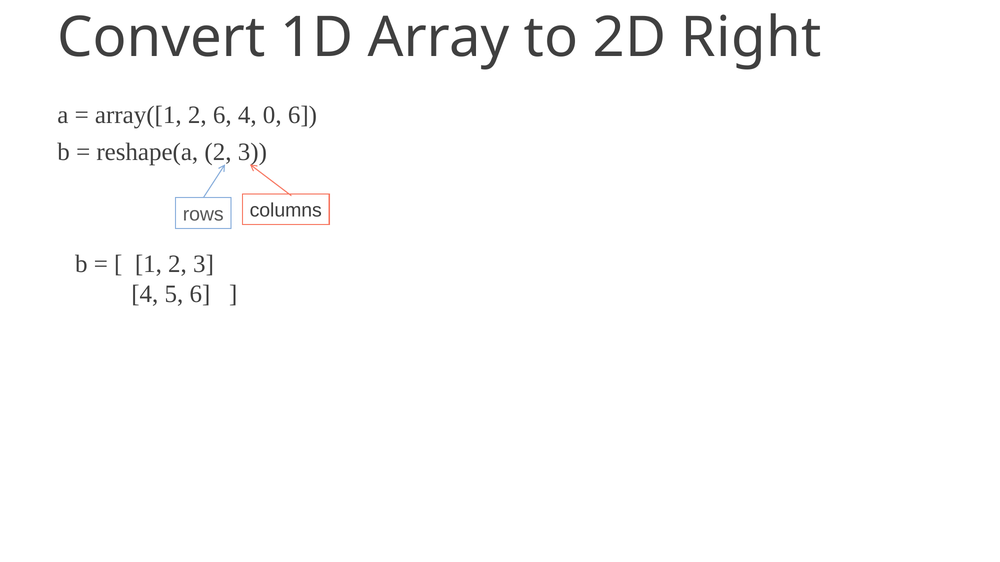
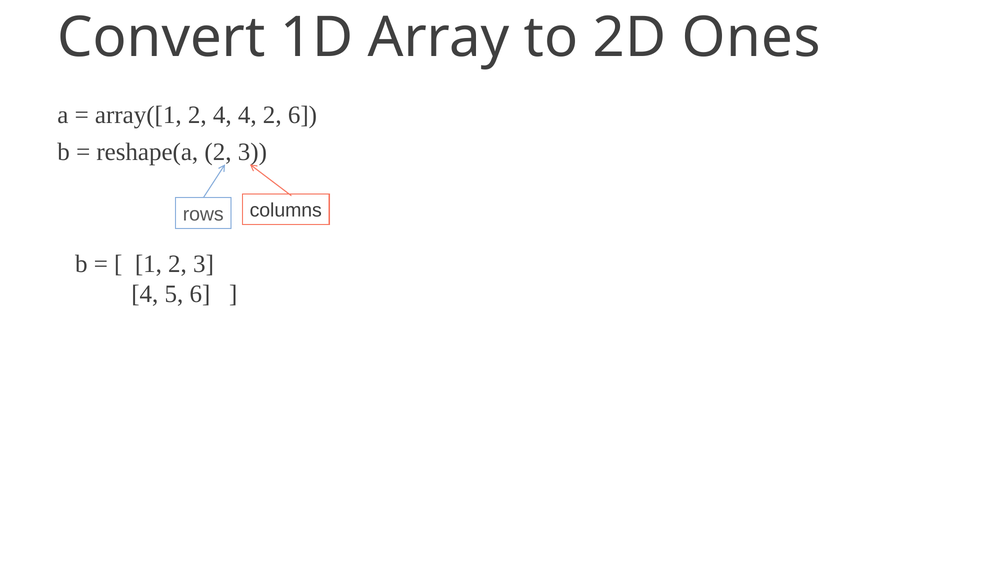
Right: Right -> Ones
2 6: 6 -> 4
4 0: 0 -> 2
